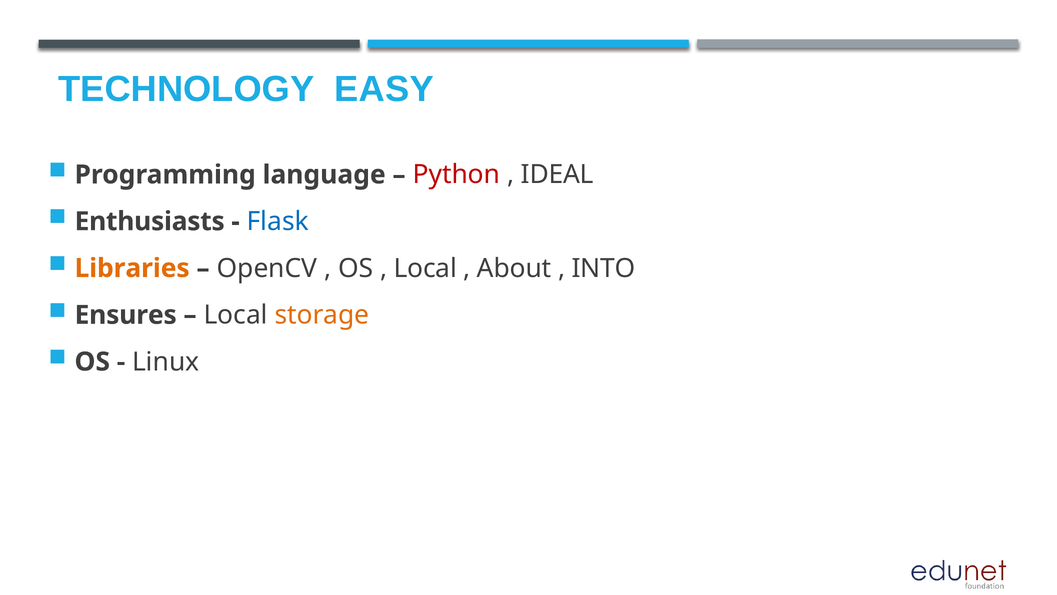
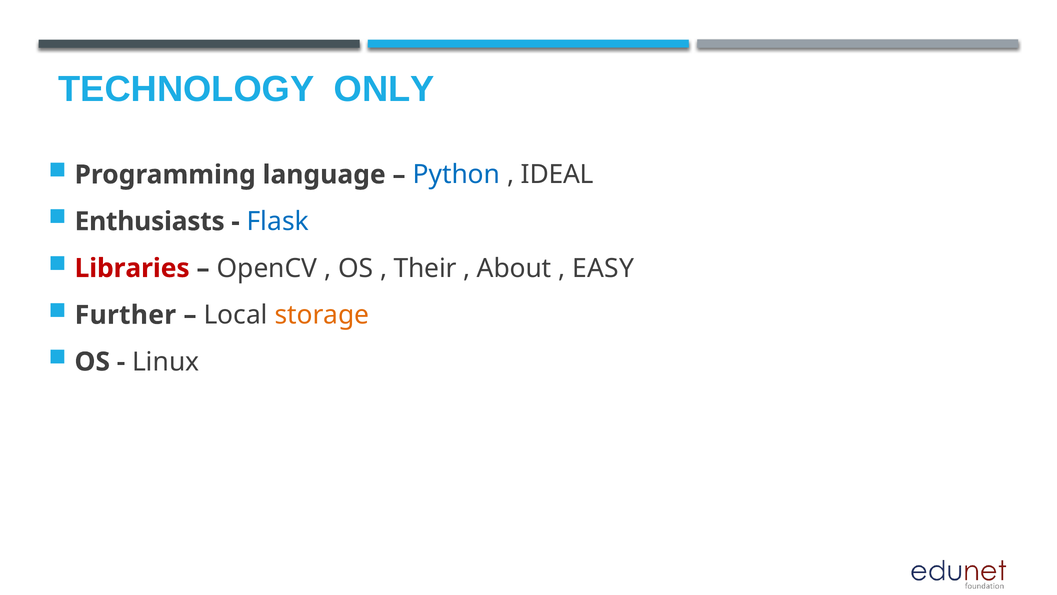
EASY: EASY -> ONLY
Python colour: red -> blue
Libraries colour: orange -> red
Local at (425, 268): Local -> Their
INTO: INTO -> EASY
Ensures: Ensures -> Further
